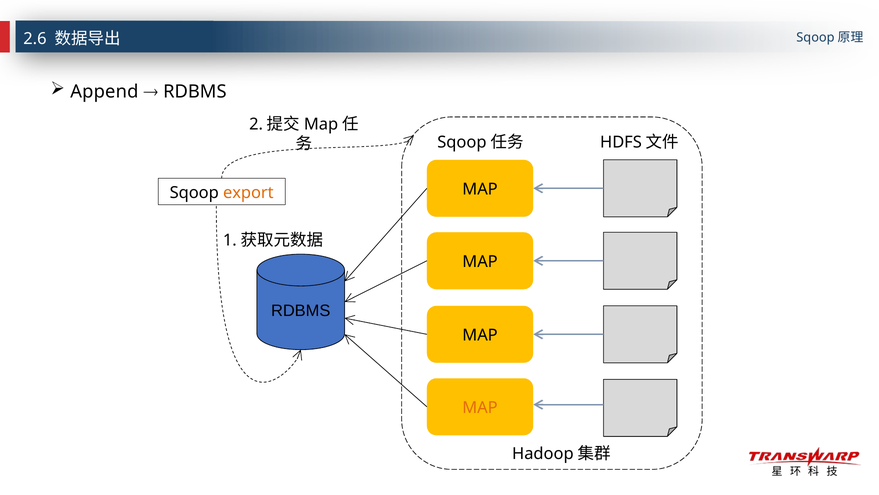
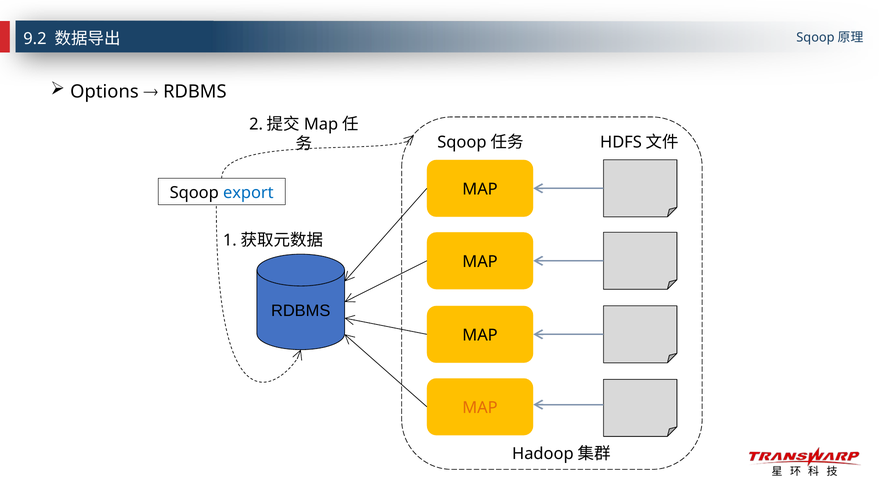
2.6: 2.6 -> 9.2
Append: Append -> Options
export colour: orange -> blue
